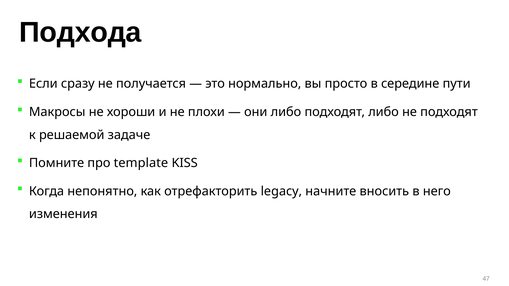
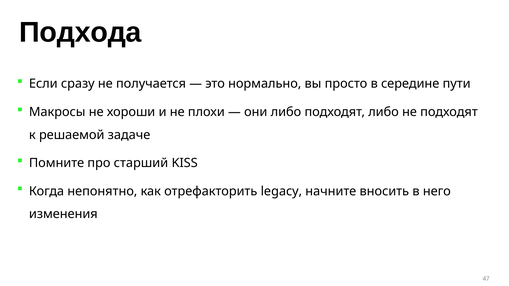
template: template -> старший
